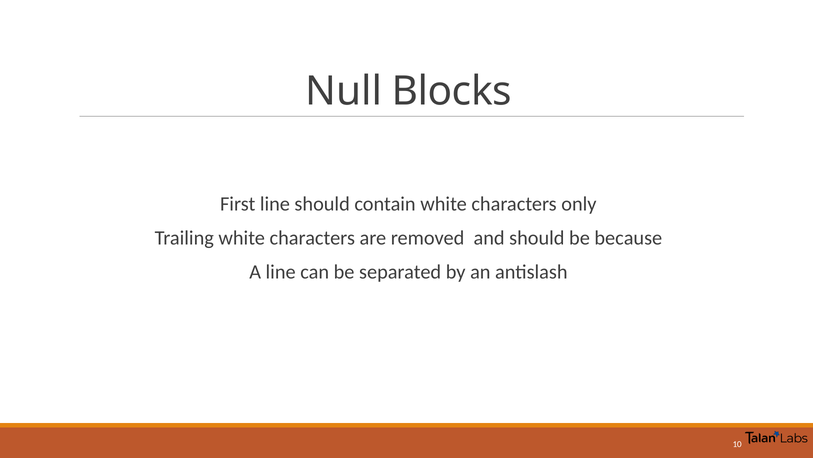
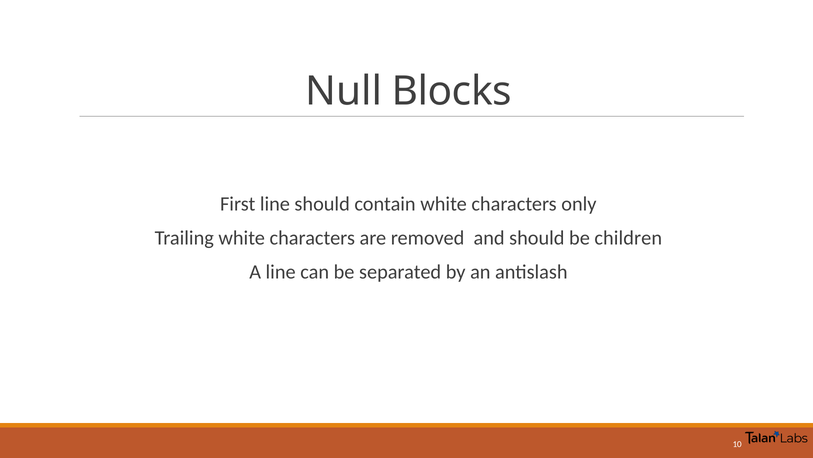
because: because -> children
